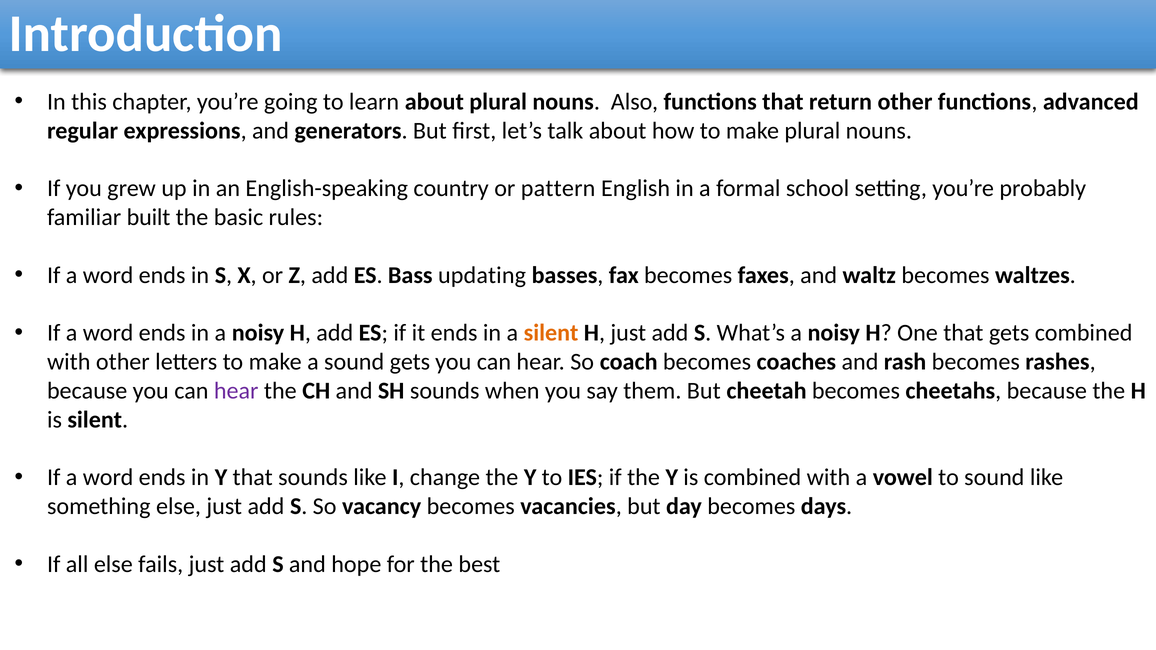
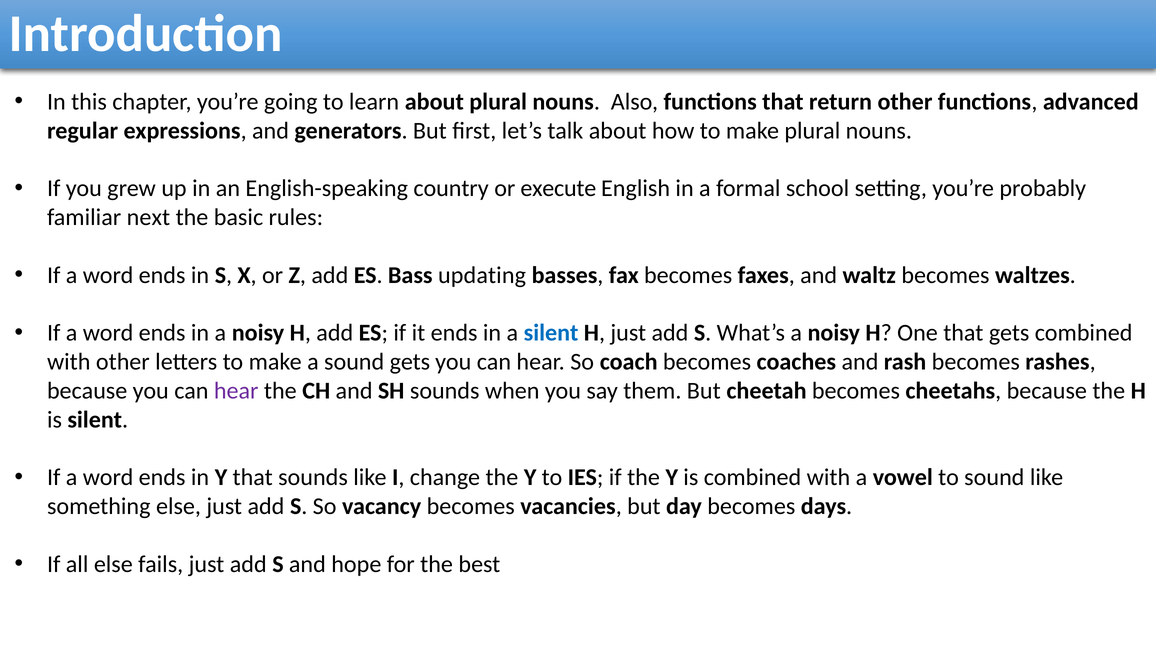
pattern: pattern -> execute
built: built -> next
silent at (551, 333) colour: orange -> blue
